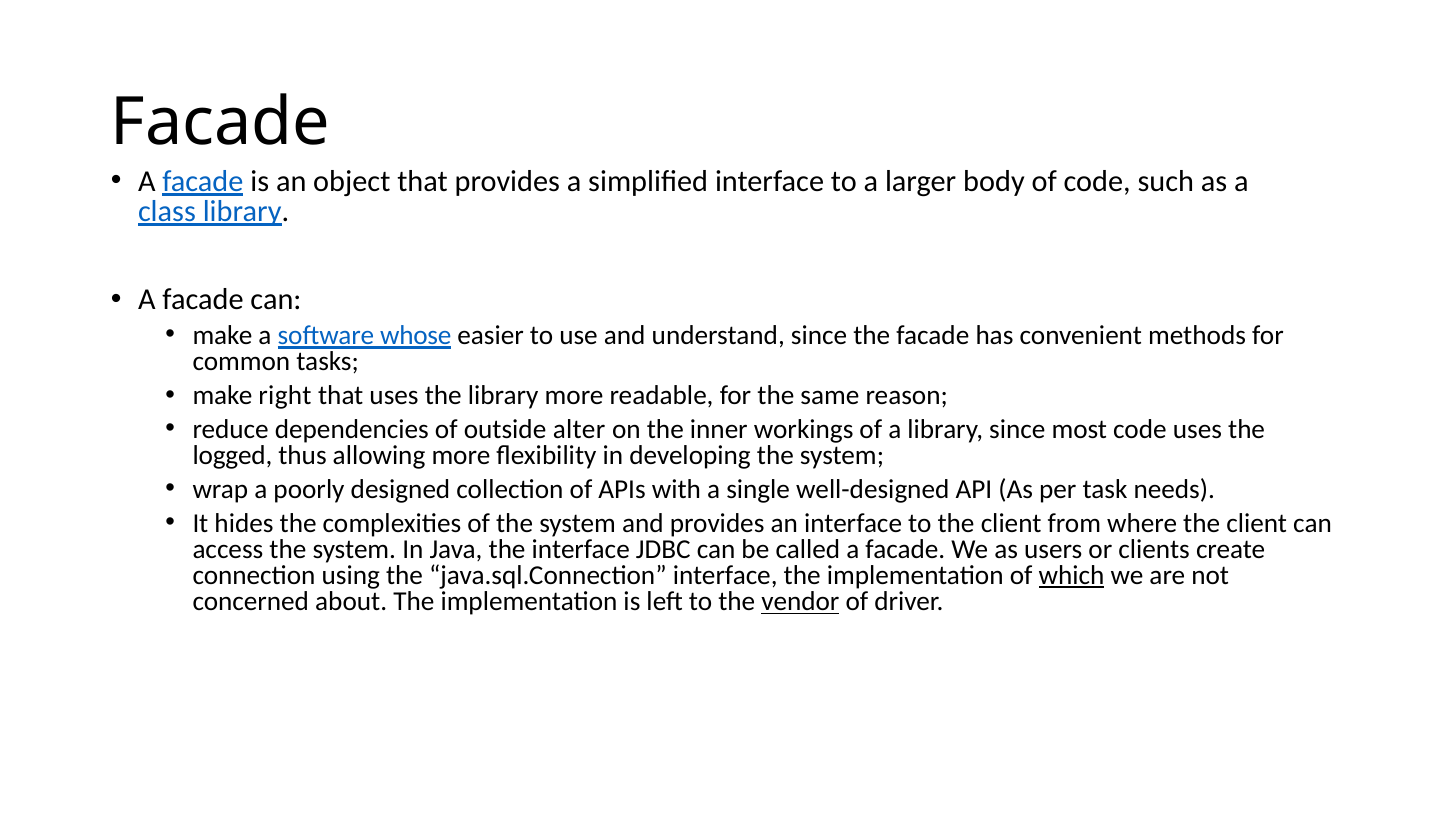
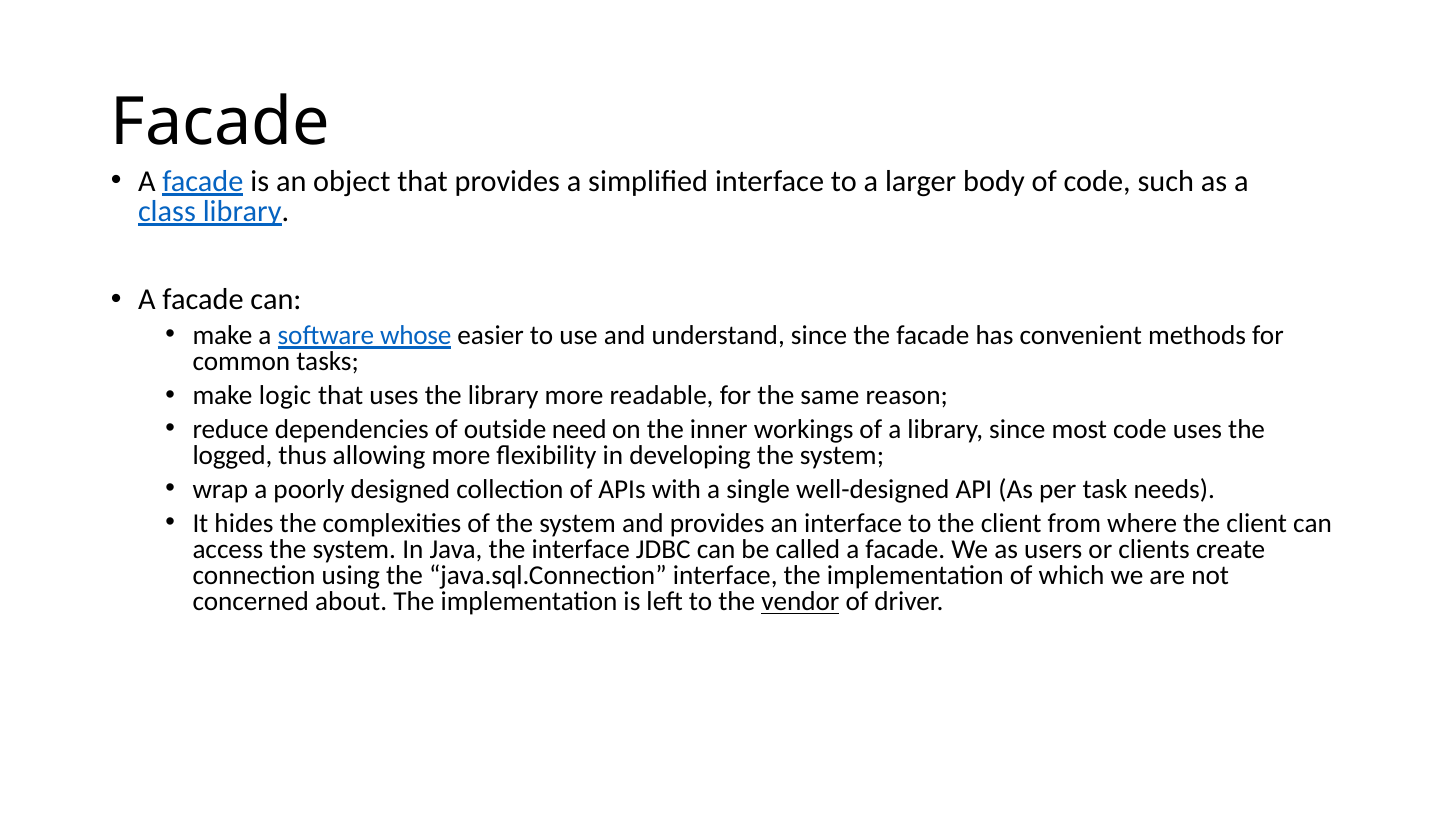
right: right -> logic
alter: alter -> need
which underline: present -> none
